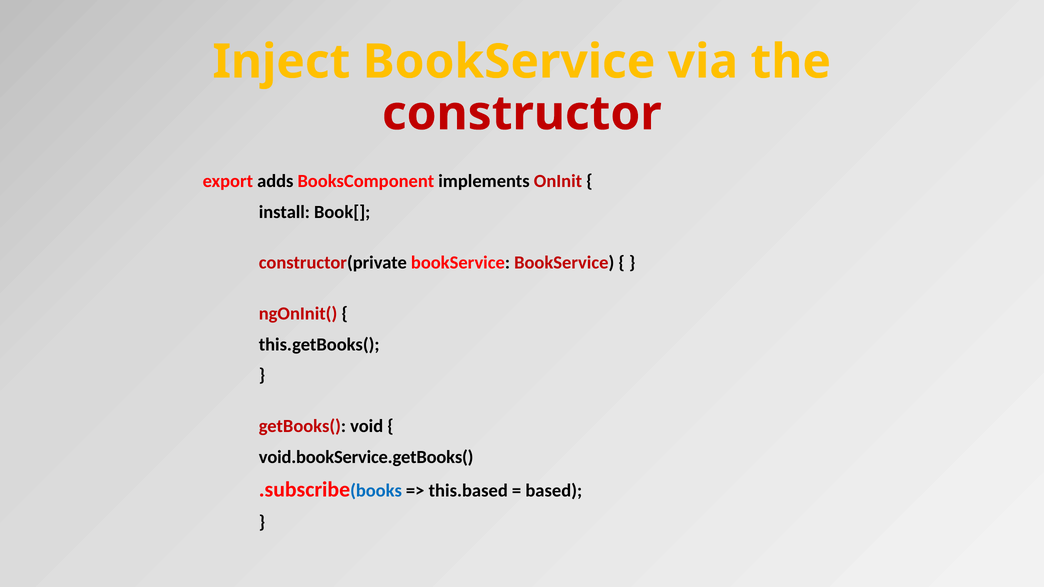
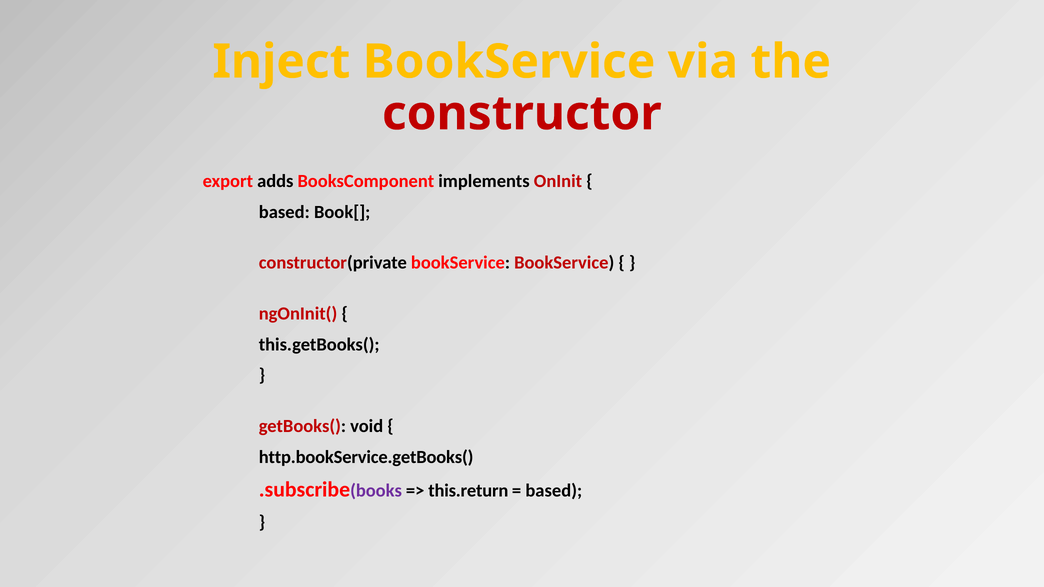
install at (284, 212): install -> based
void.bookService.getBooks(: void.bookService.getBooks( -> http.bookService.getBooks(
books colour: blue -> purple
this.based: this.based -> this.return
